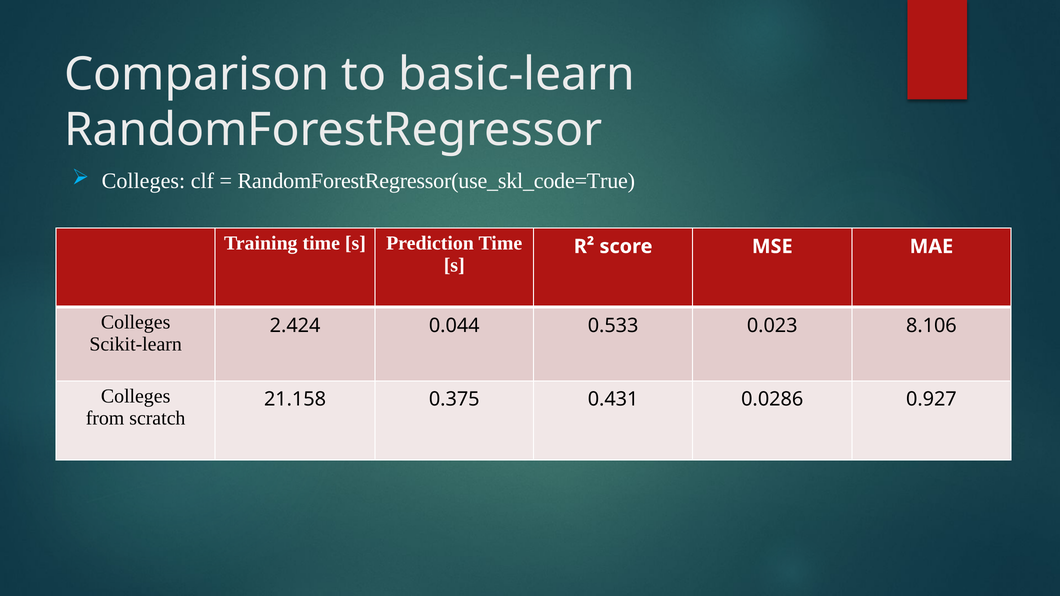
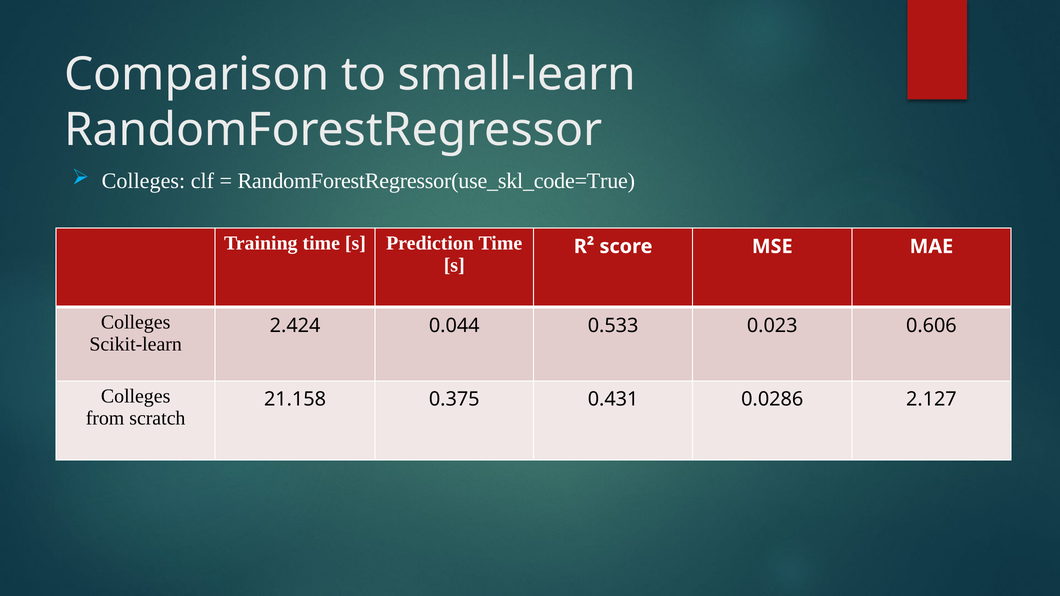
basic-learn: basic-learn -> small-learn
8.106: 8.106 -> 0.606
0.927: 0.927 -> 2.127
